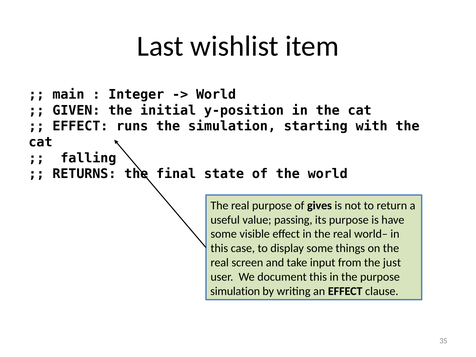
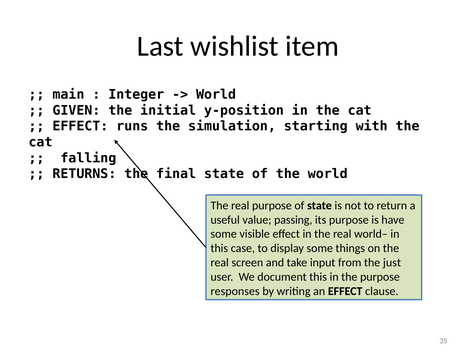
of gives: gives -> state
simulation at (235, 291): simulation -> responses
